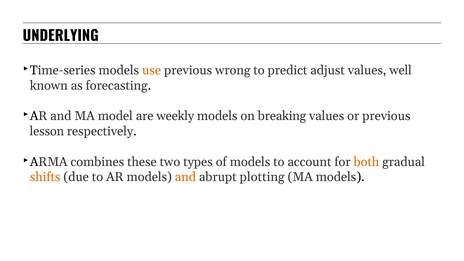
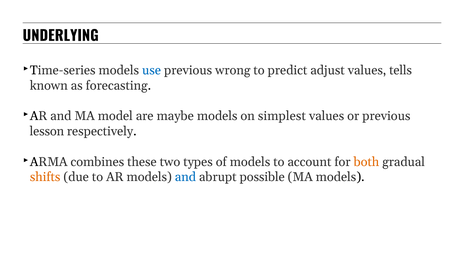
use colour: orange -> blue
well: well -> tells
weekly: weekly -> maybe
breaking: breaking -> simplest
and at (185, 177) colour: orange -> blue
plotting: plotting -> possible
